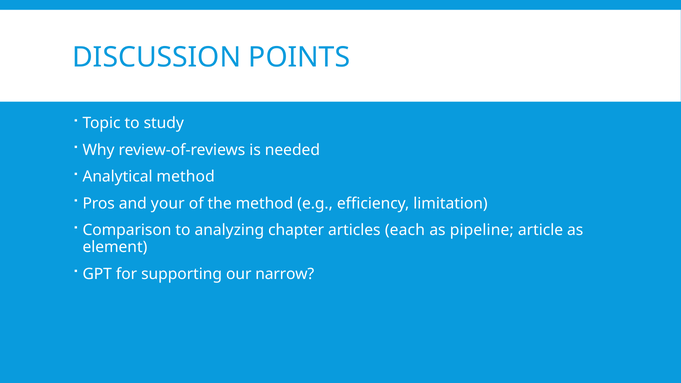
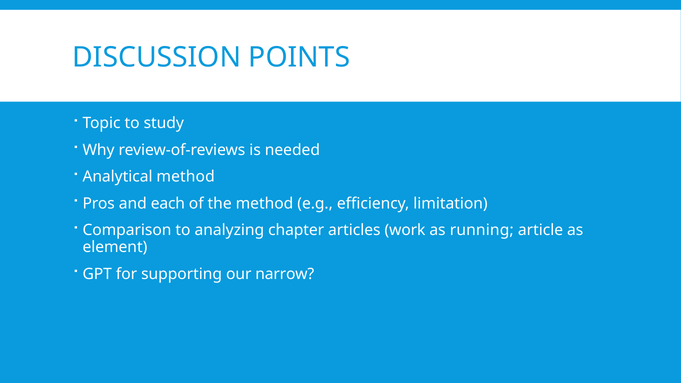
your: your -> each
each: each -> work
pipeline: pipeline -> running
